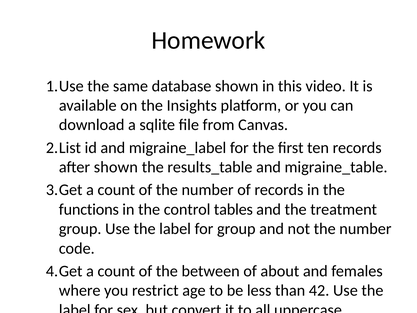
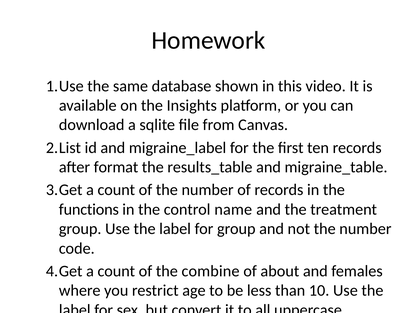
after shown: shown -> format
tables: tables -> name
between: between -> combine
42: 42 -> 10
